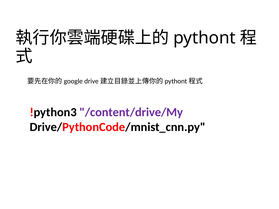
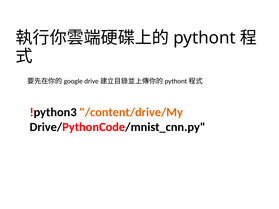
/content/drive/My colour: purple -> orange
